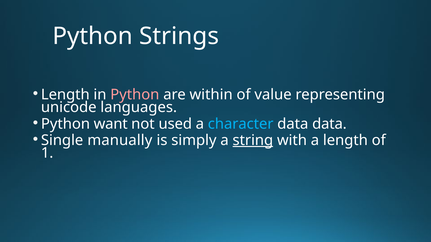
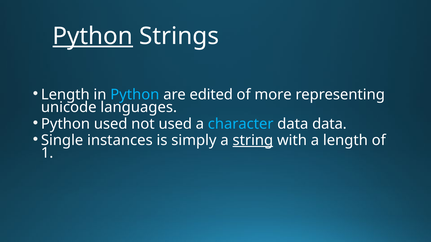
Python at (93, 36) underline: none -> present
Python at (135, 95) colour: pink -> light blue
within: within -> edited
value: value -> more
Python want: want -> used
manually: manually -> instances
